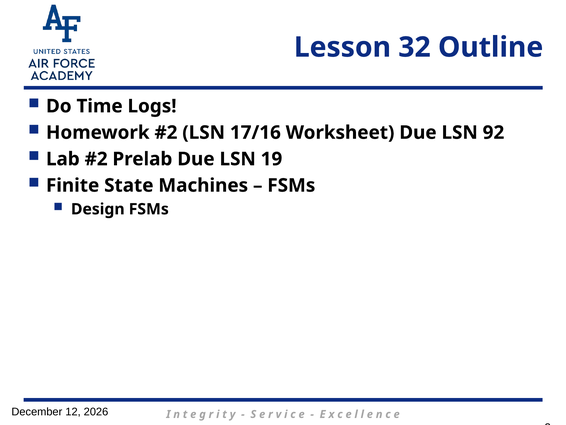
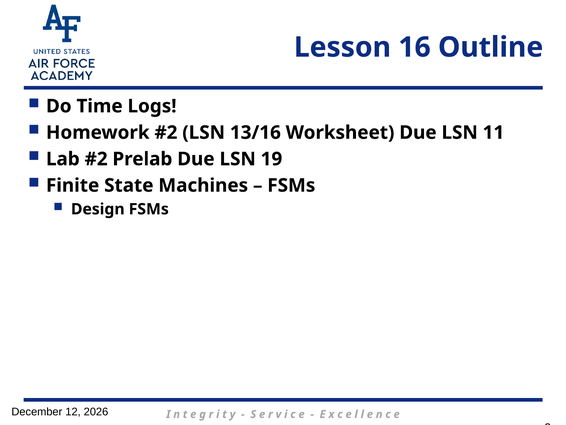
32: 32 -> 16
17/16: 17/16 -> 13/16
92: 92 -> 11
